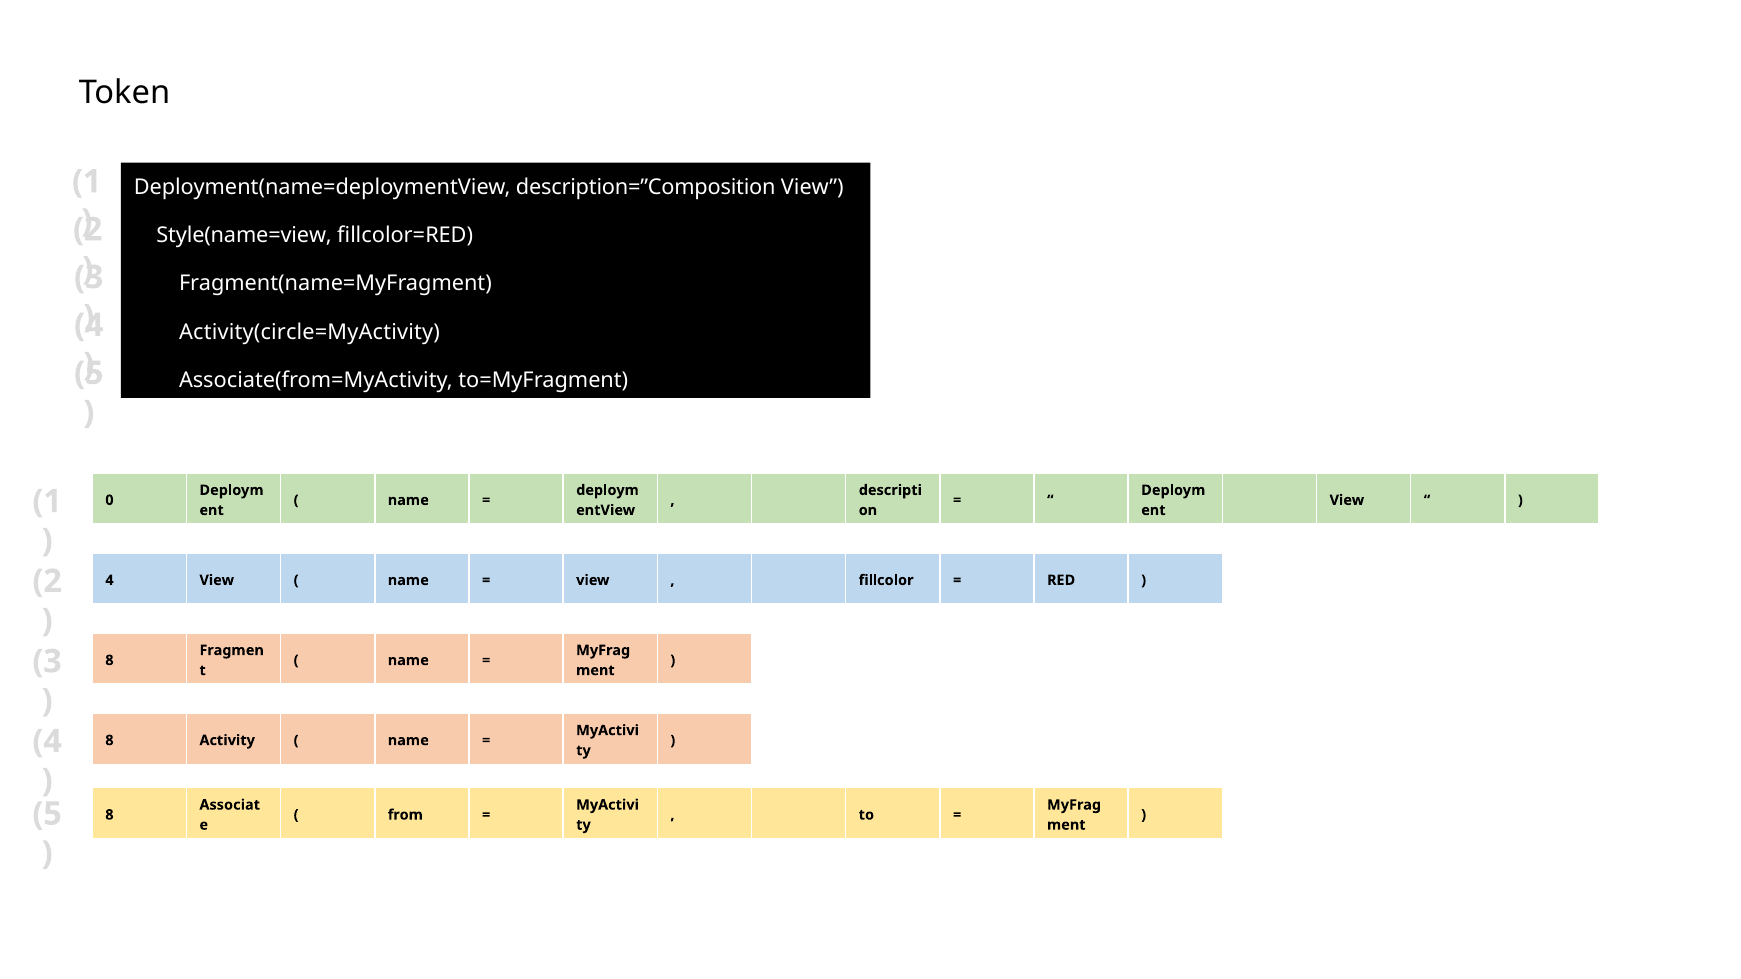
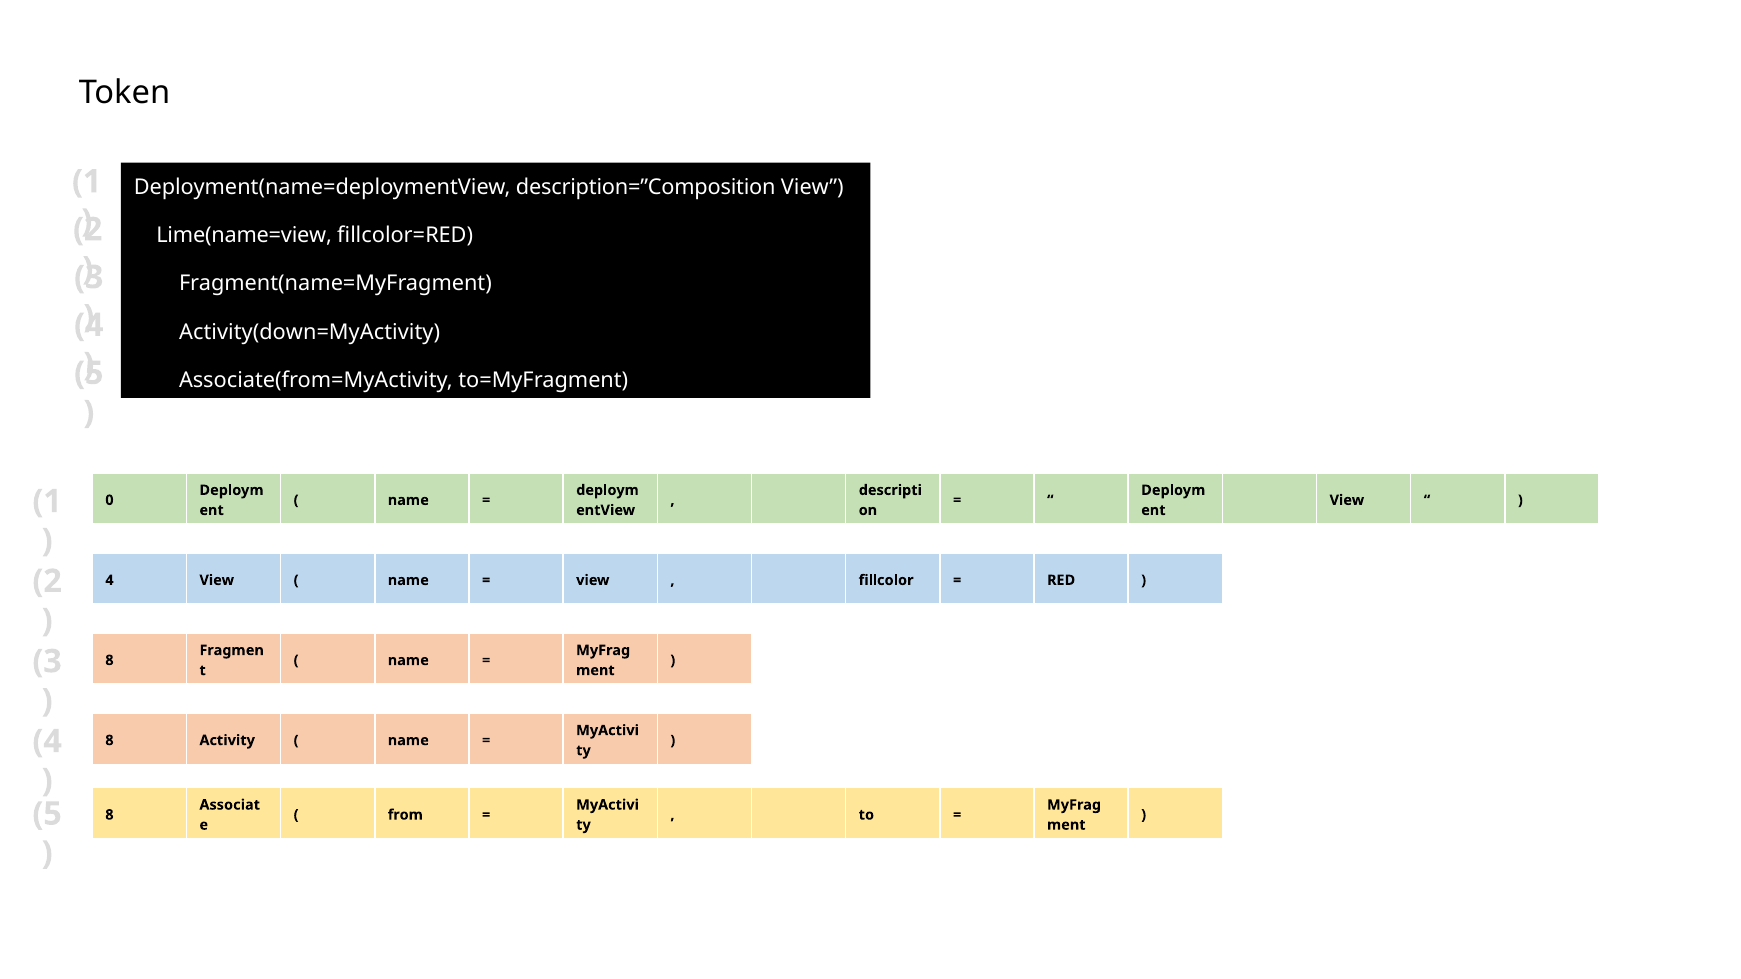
Style(name=view: Style(name=view -> Lime(name=view
Activity(circle=MyActivity: Activity(circle=MyActivity -> Activity(down=MyActivity
